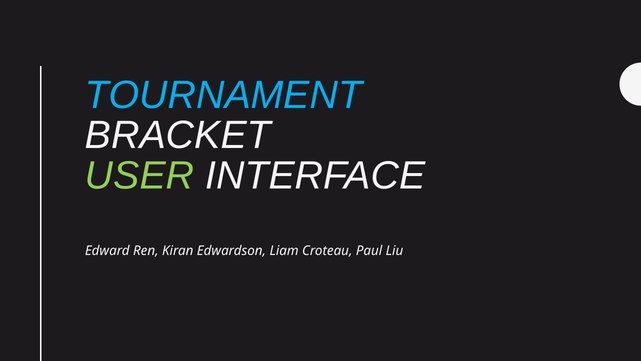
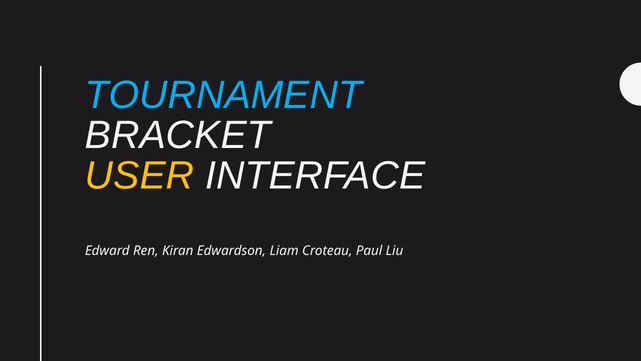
USER colour: light green -> yellow
